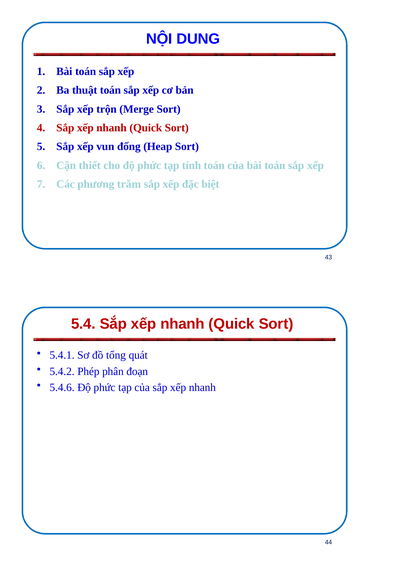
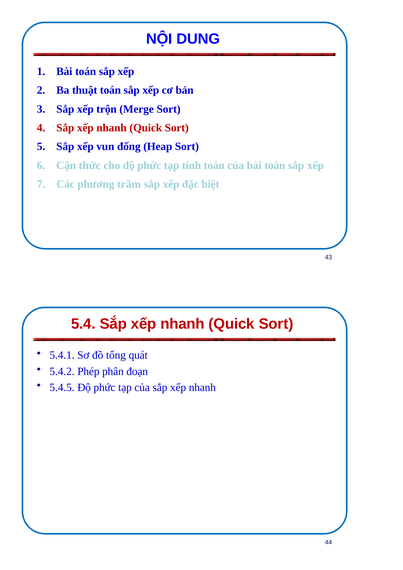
thiết: thiết -> thức
5.4.6: 5.4.6 -> 5.4.5
